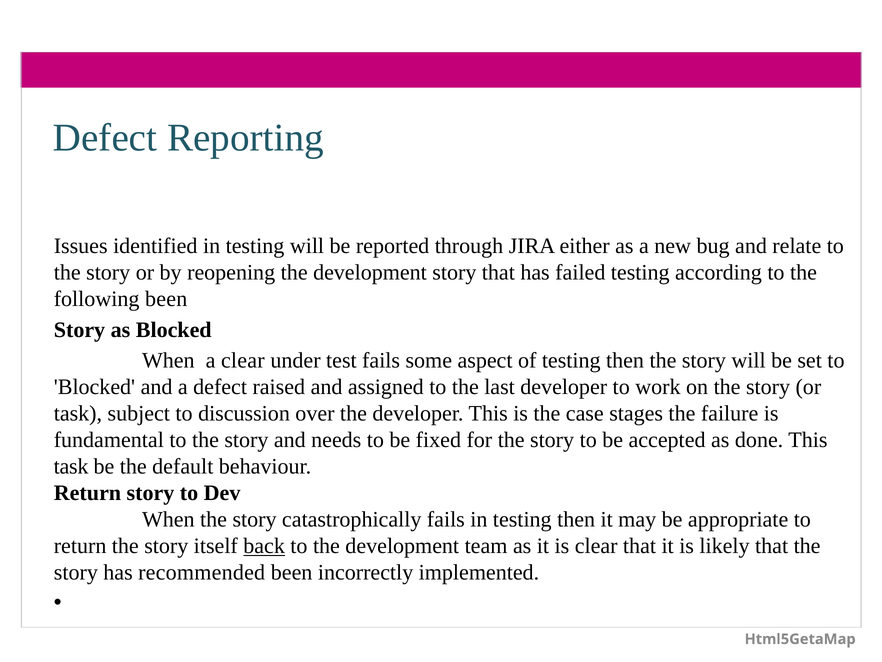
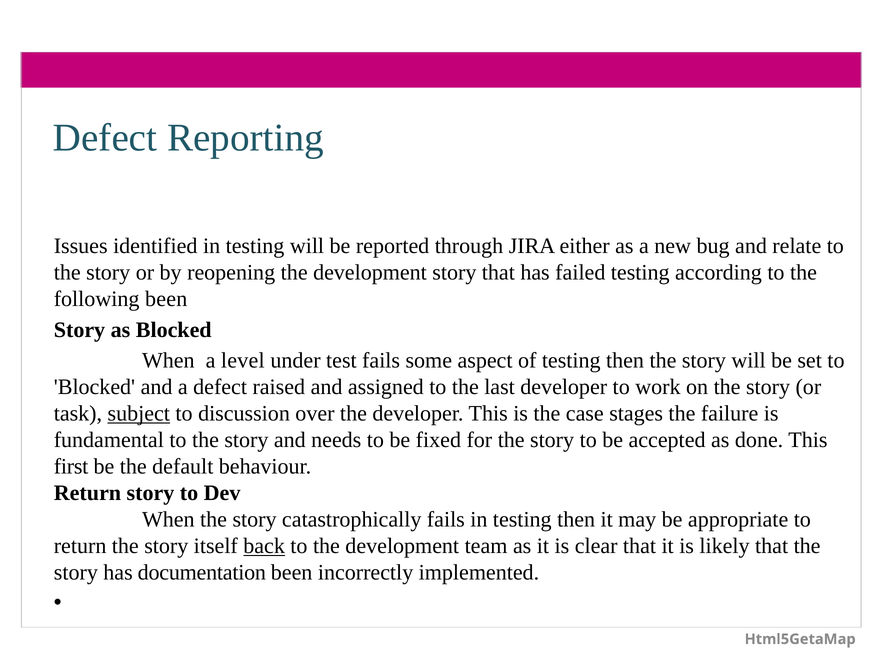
a clear: clear -> level
subject underline: none -> present
task at (71, 466): task -> first
recommended: recommended -> documentation
